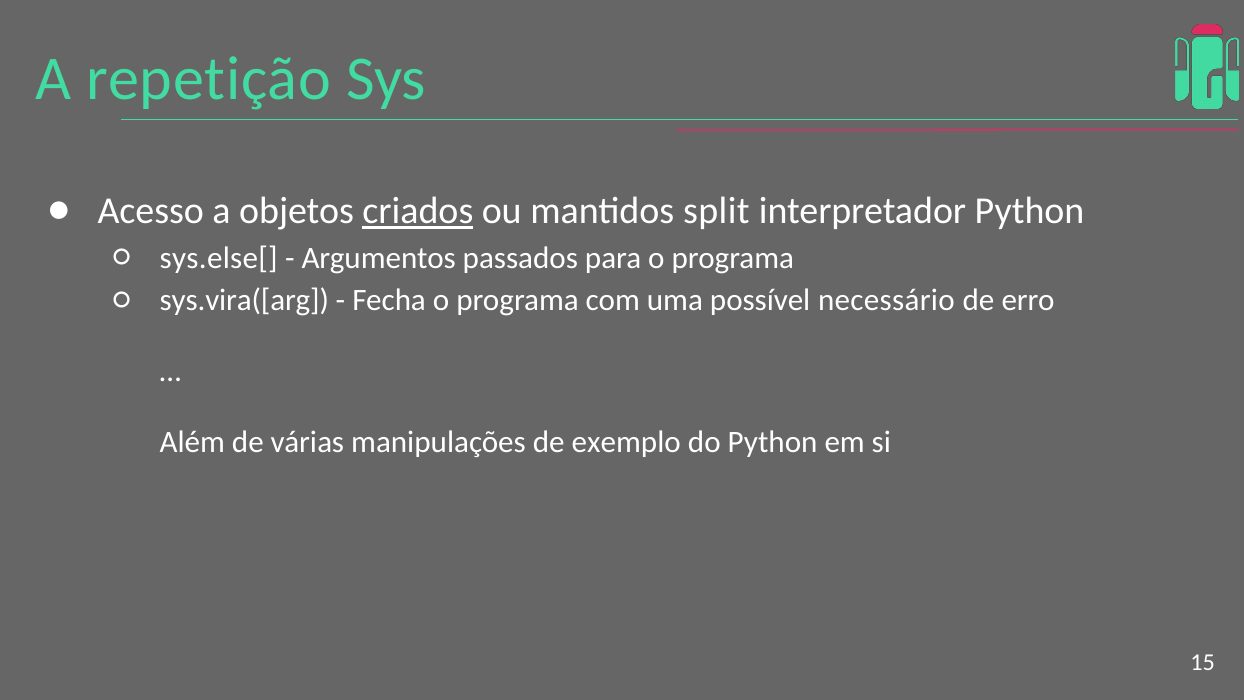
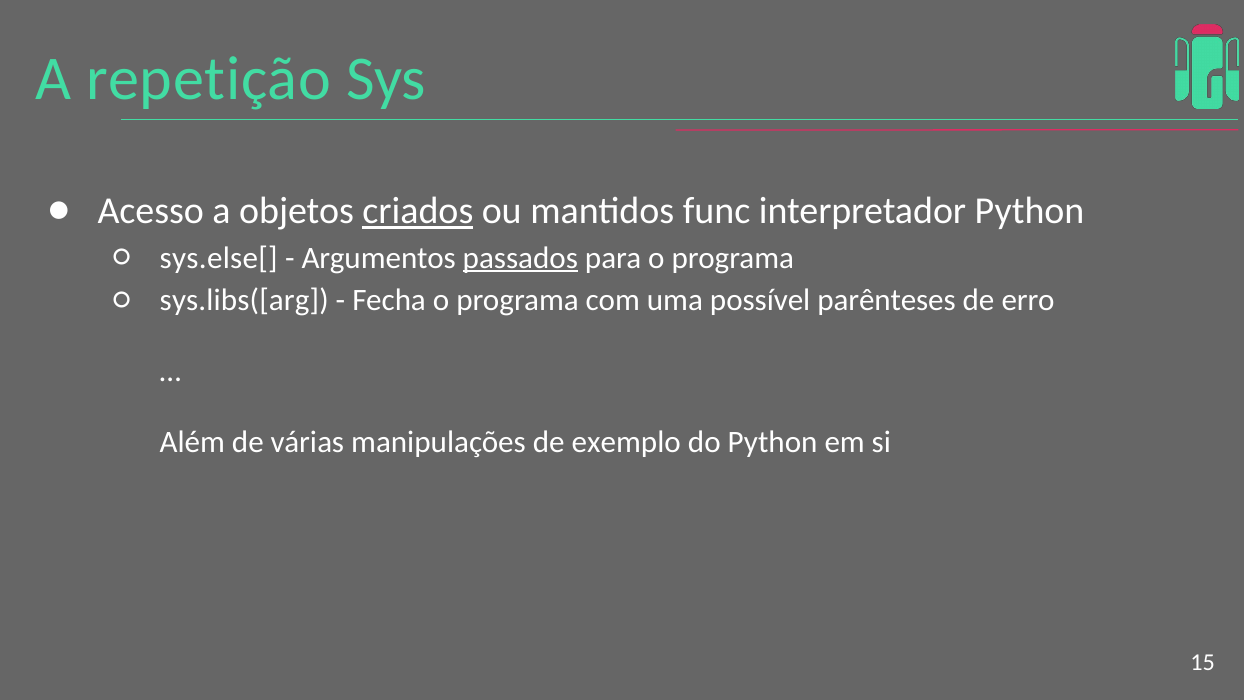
split: split -> func
passados underline: none -> present
sys.vira([arg: sys.vira([arg -> sys.libs([arg
necessário: necessário -> parênteses
